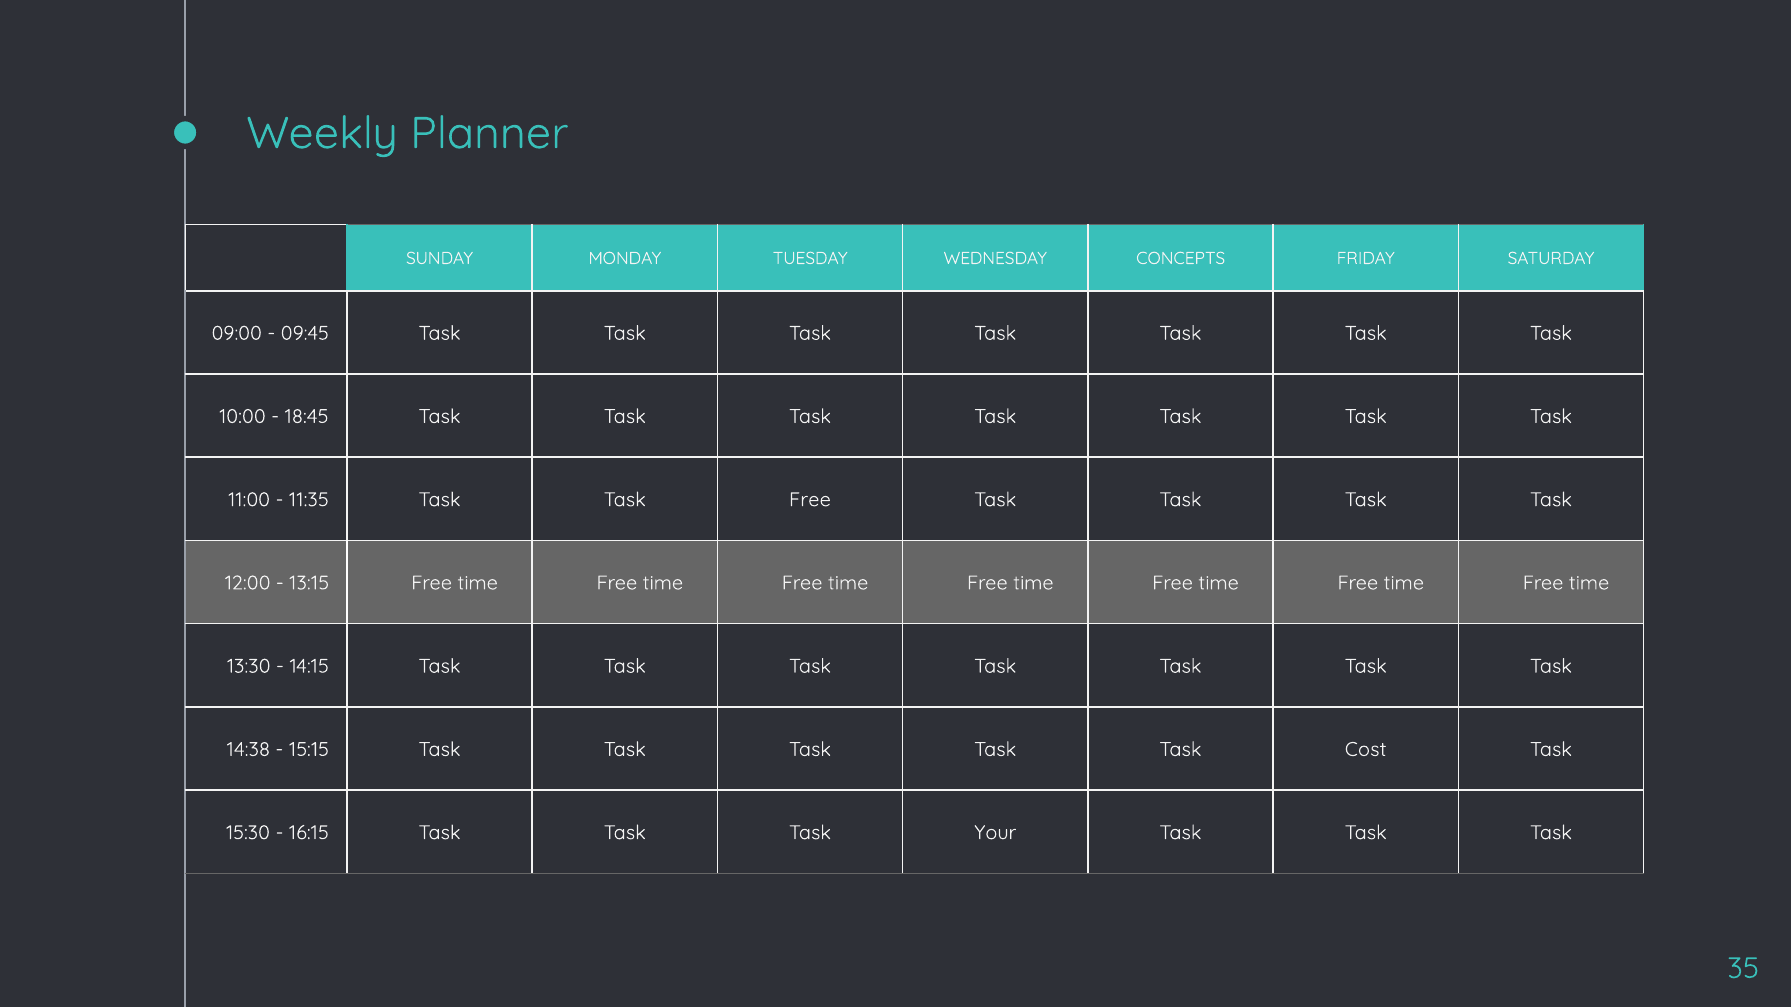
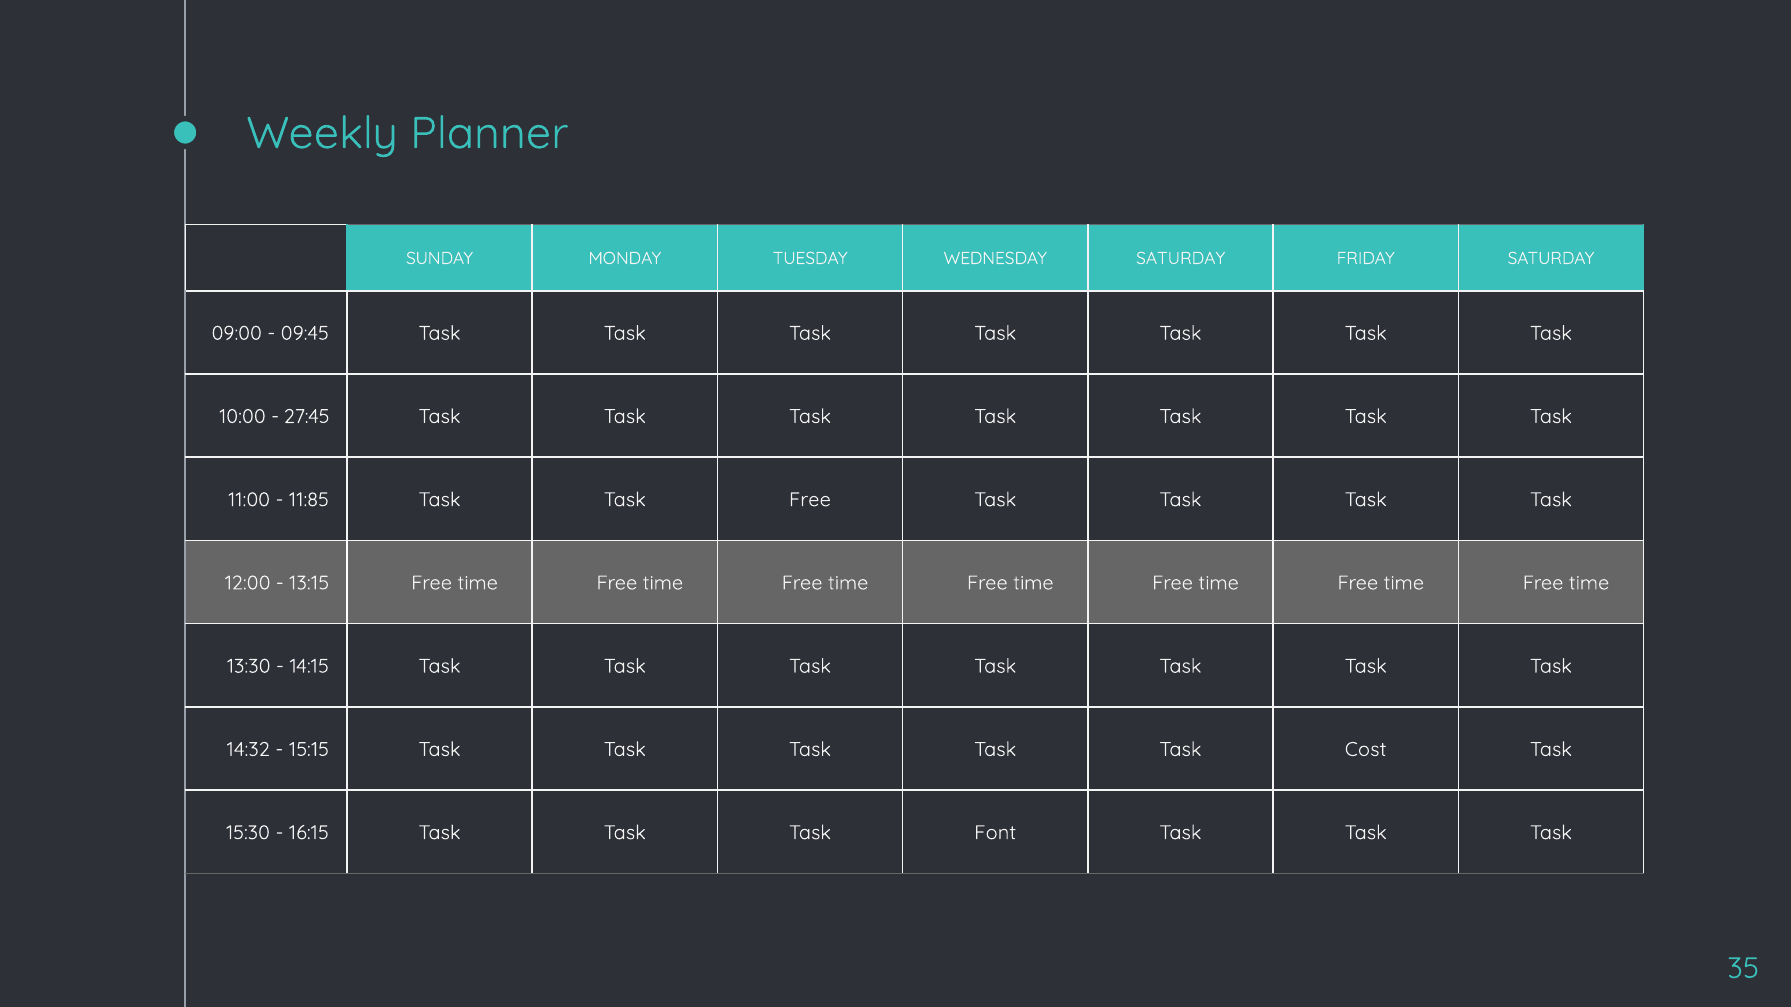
WEDNESDAY CONCEPTS: CONCEPTS -> SATURDAY
18:45: 18:45 -> 27:45
11:35: 11:35 -> 11:85
14:38: 14:38 -> 14:32
Your: Your -> Font
